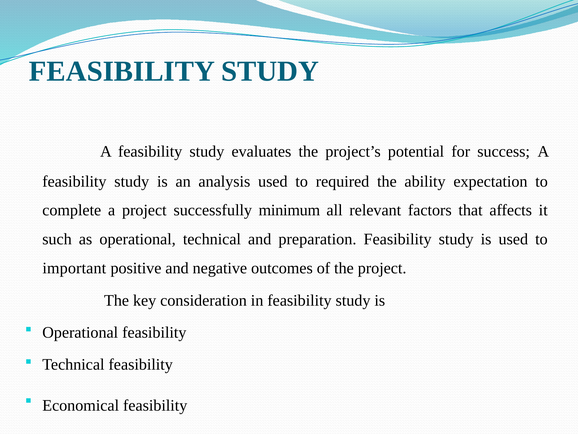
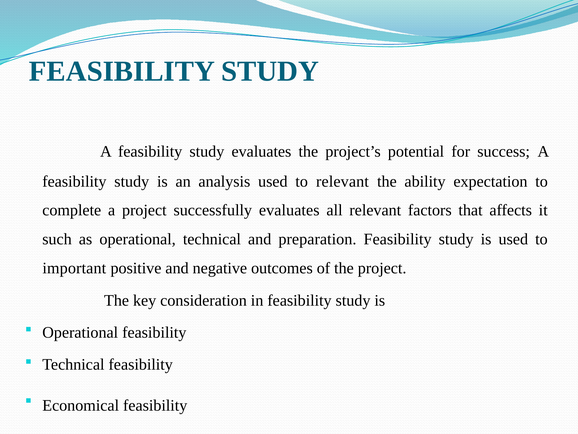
to required: required -> relevant
successfully minimum: minimum -> evaluates
